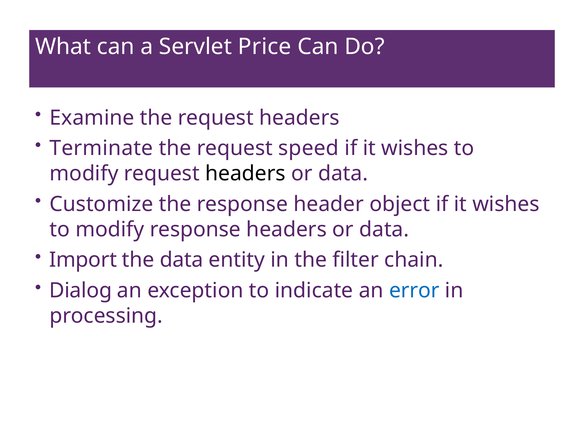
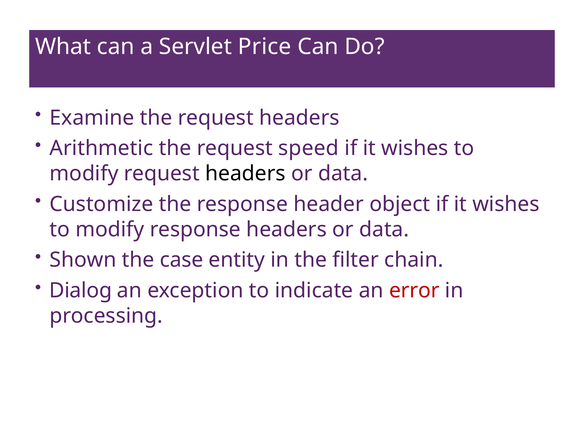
Terminate: Terminate -> Arithmetic
Import: Import -> Shown
the data: data -> case
error colour: blue -> red
